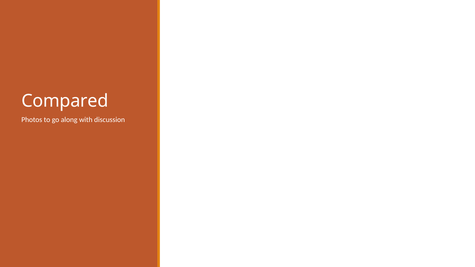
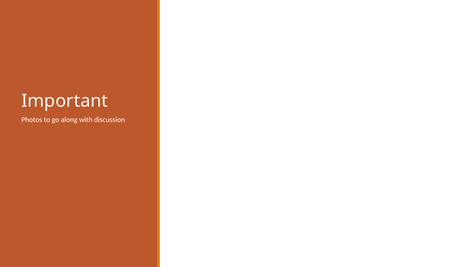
Compared: Compared -> Important
